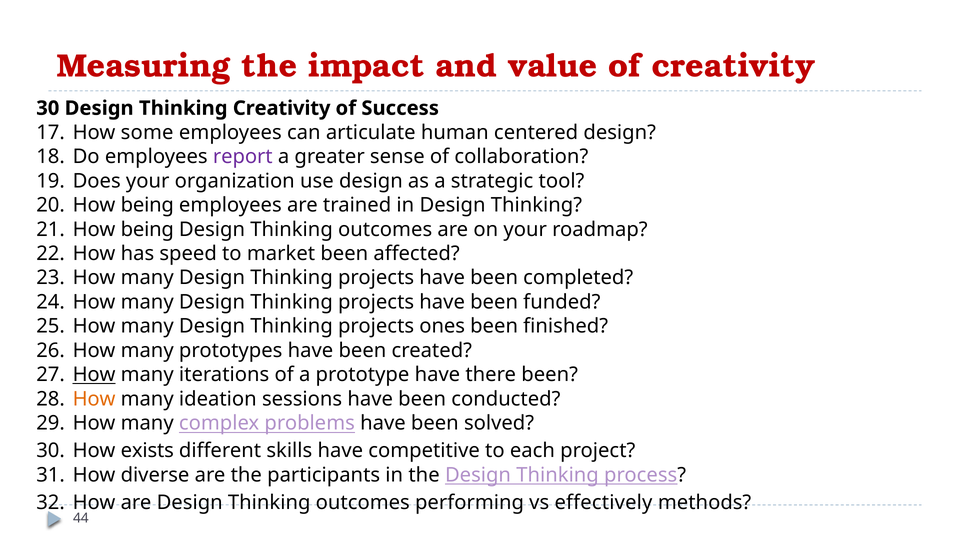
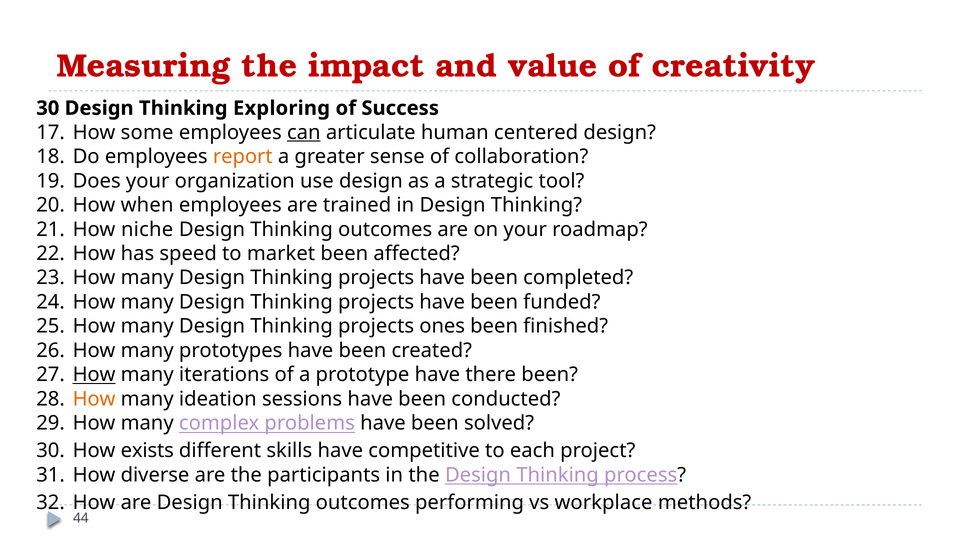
Thinking Creativity: Creativity -> Exploring
can underline: none -> present
report colour: purple -> orange
being at (147, 205): being -> when
being at (147, 230): being -> niche
effectively: effectively -> workplace
